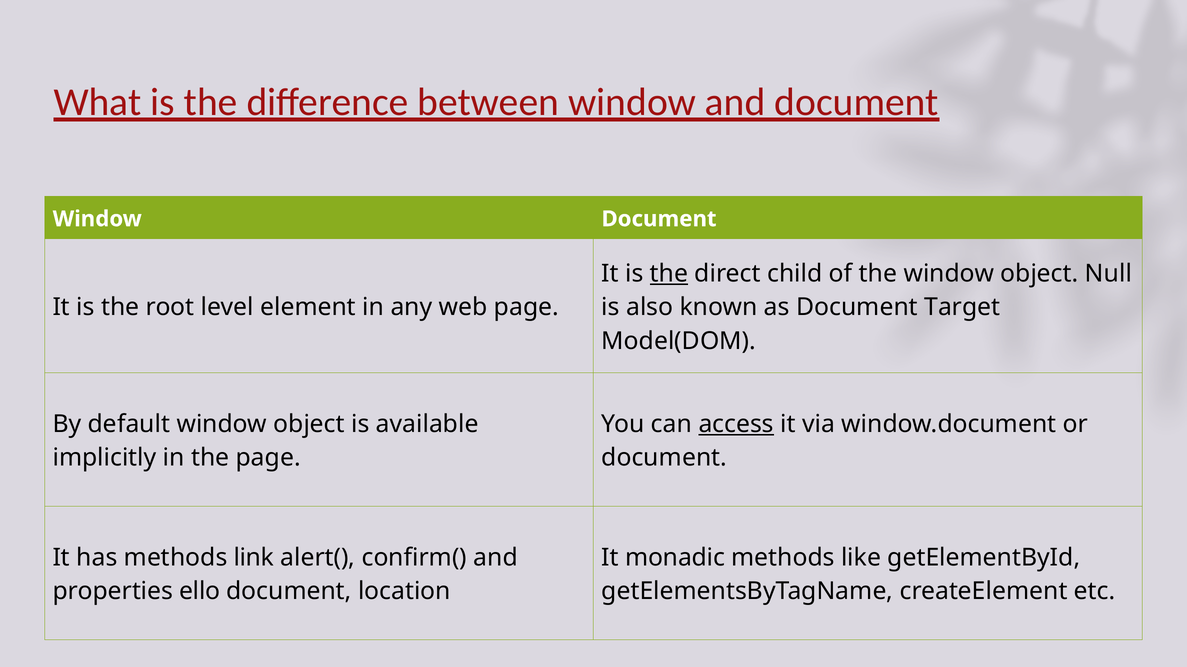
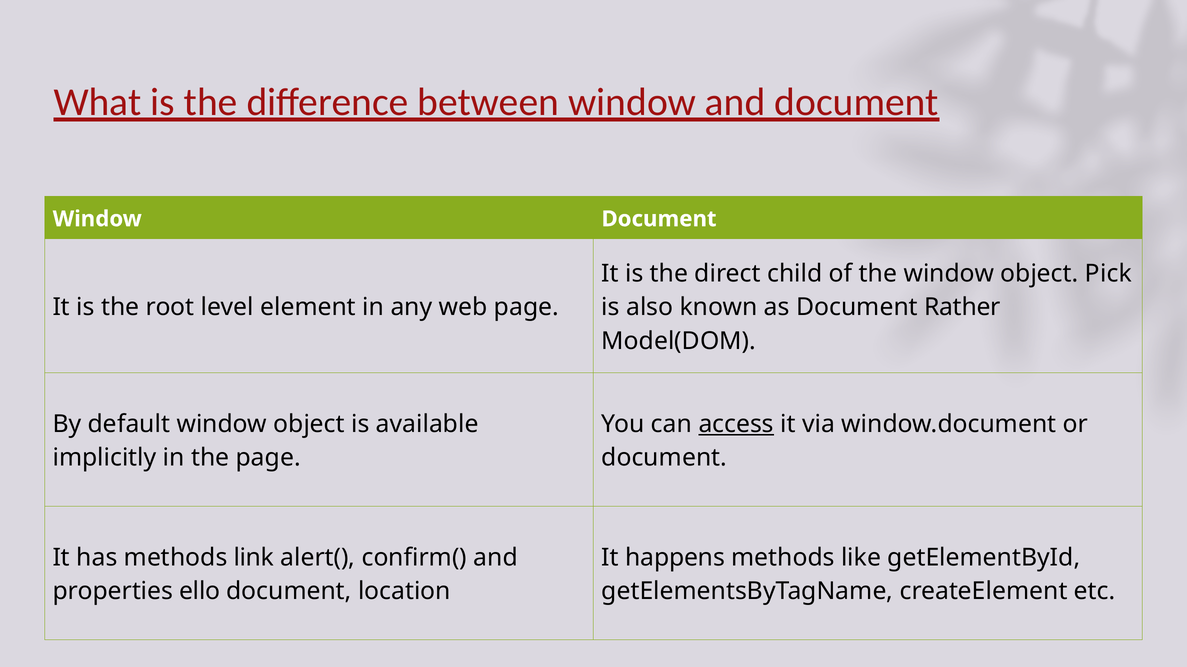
the at (669, 274) underline: present -> none
Null: Null -> Pick
Target: Target -> Rather
monadic: monadic -> happens
